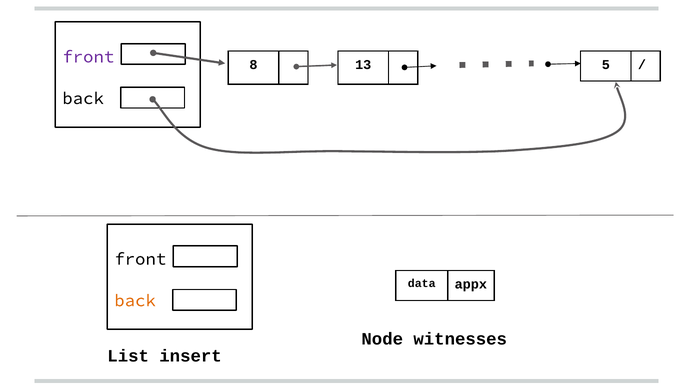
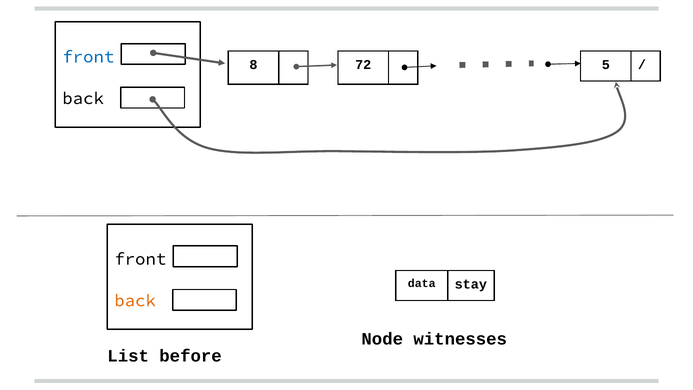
front at (88, 57) colour: purple -> blue
13: 13 -> 72
appx: appx -> stay
insert: insert -> before
